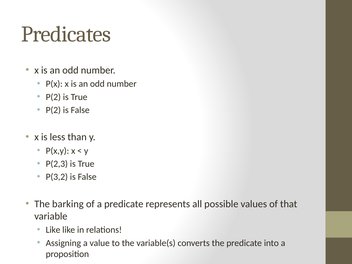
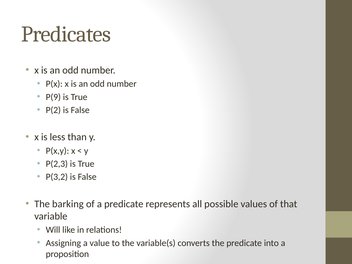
P(2 at (53, 97): P(2 -> P(9
Like at (53, 230): Like -> Will
